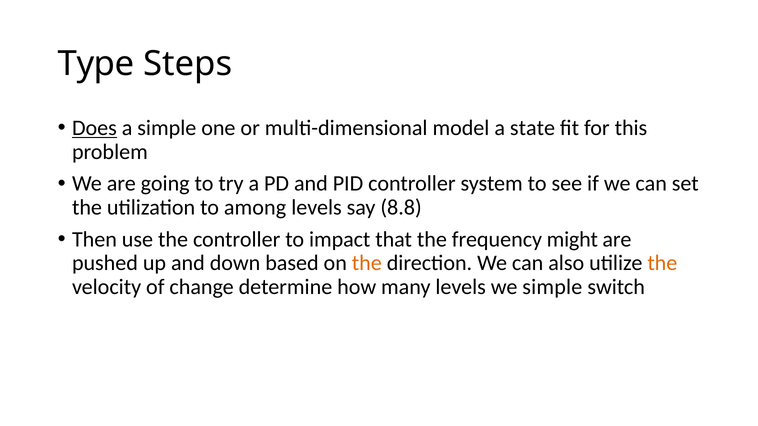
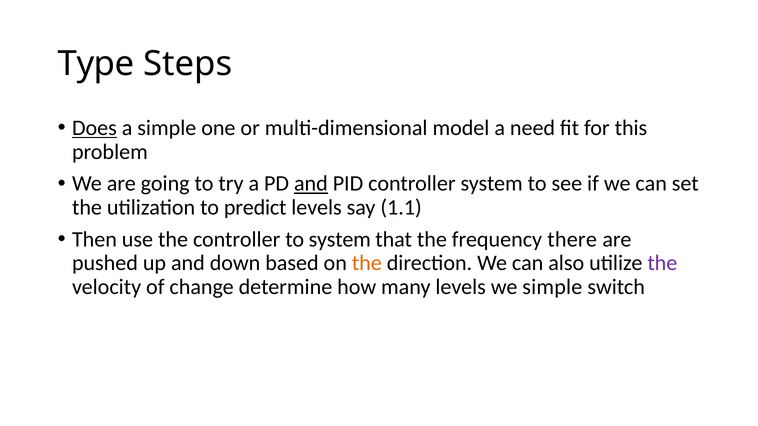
state: state -> need
and at (311, 184) underline: none -> present
among: among -> predict
8.8: 8.8 -> 1.1
to impact: impact -> system
might: might -> there
the at (662, 263) colour: orange -> purple
